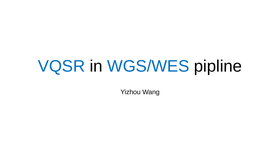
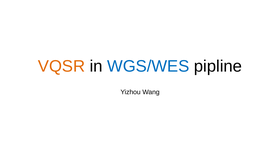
VQSR colour: blue -> orange
